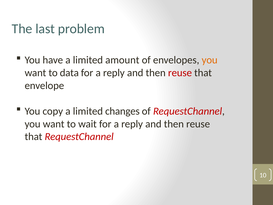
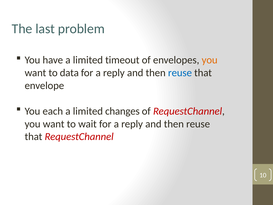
amount: amount -> timeout
reuse at (180, 73) colour: red -> blue
copy: copy -> each
